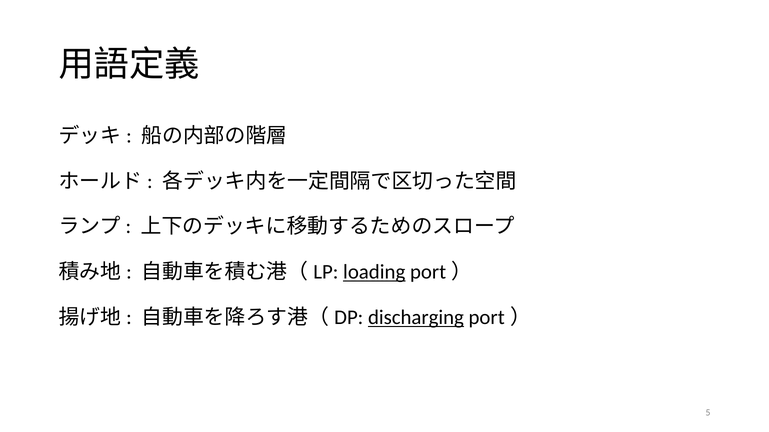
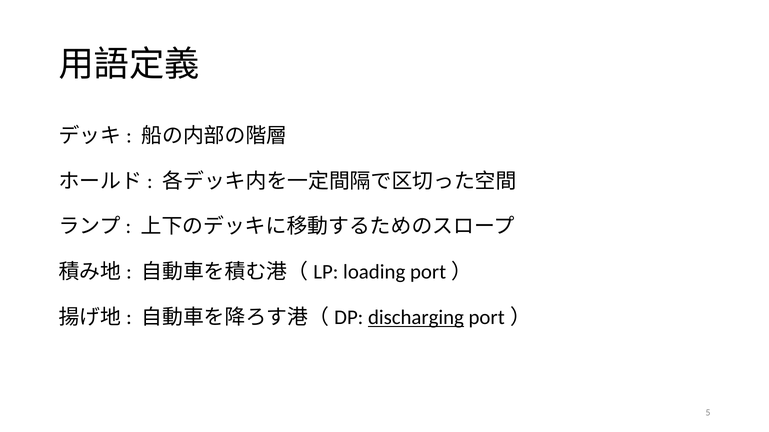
loading underline: present -> none
